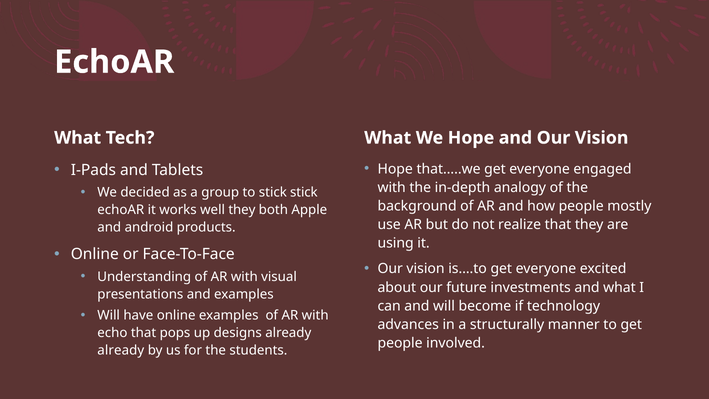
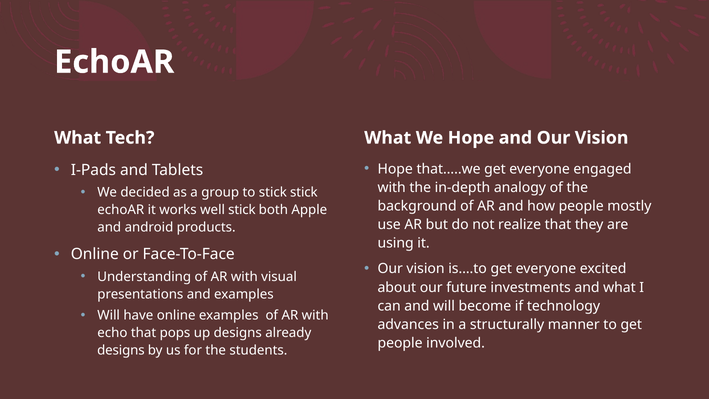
well they: they -> stick
already at (121, 350): already -> designs
